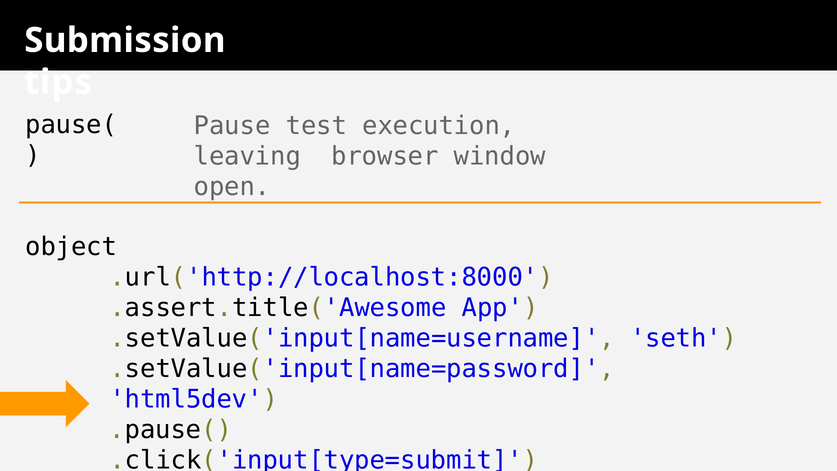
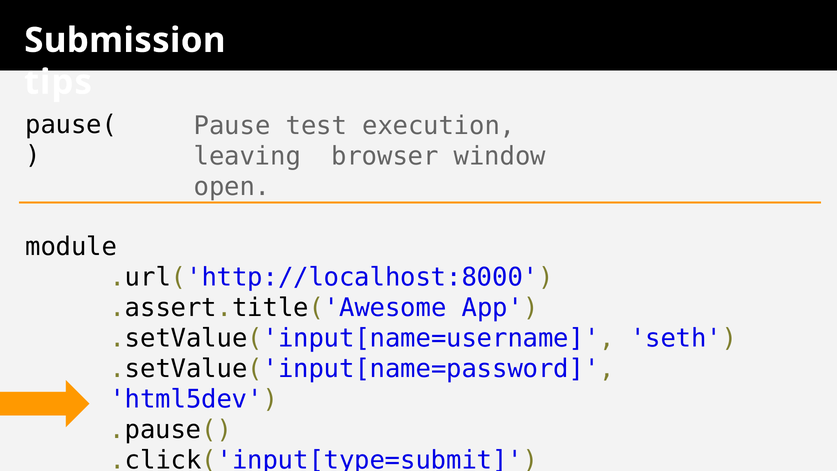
object: object -> module
